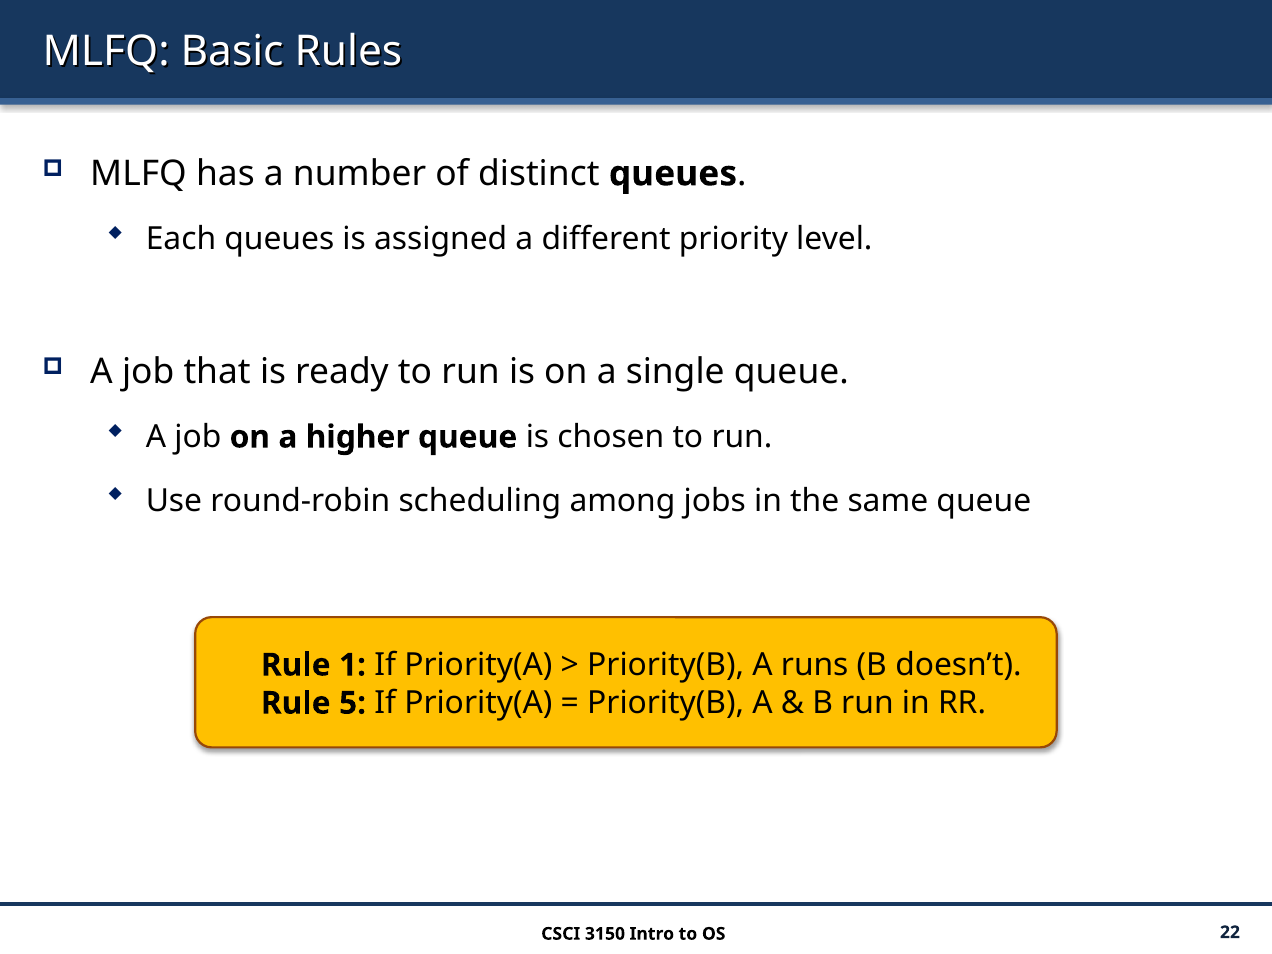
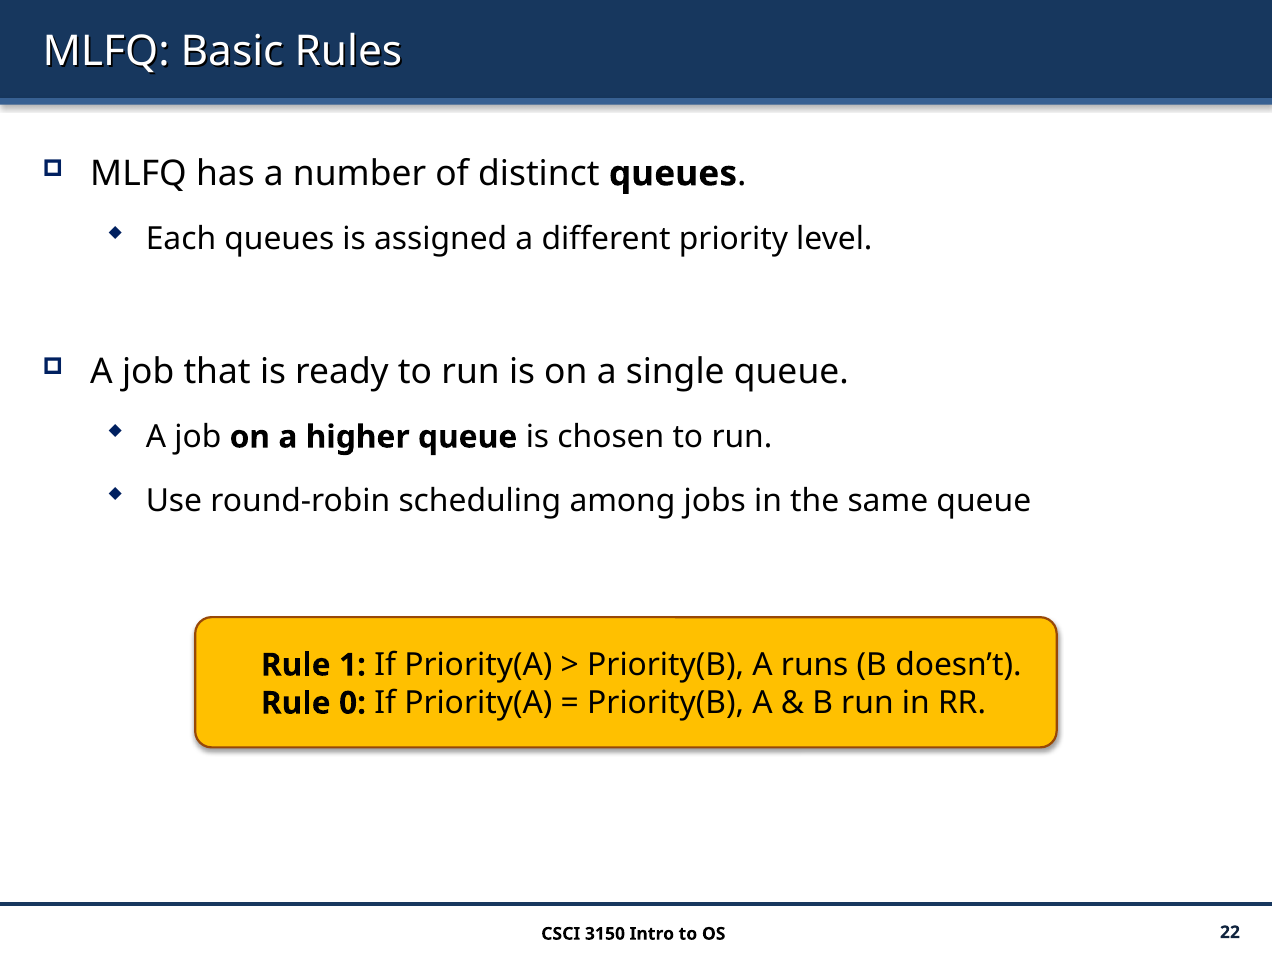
5: 5 -> 0
